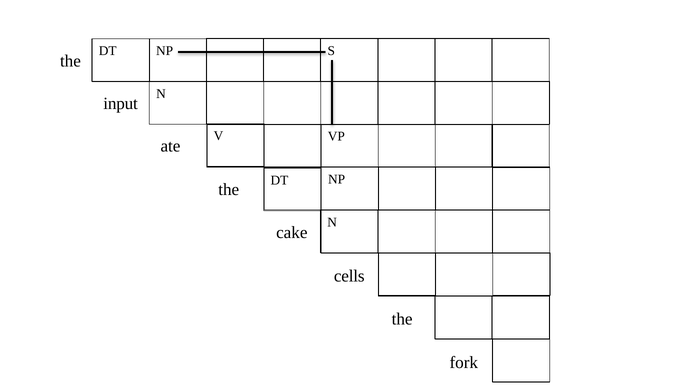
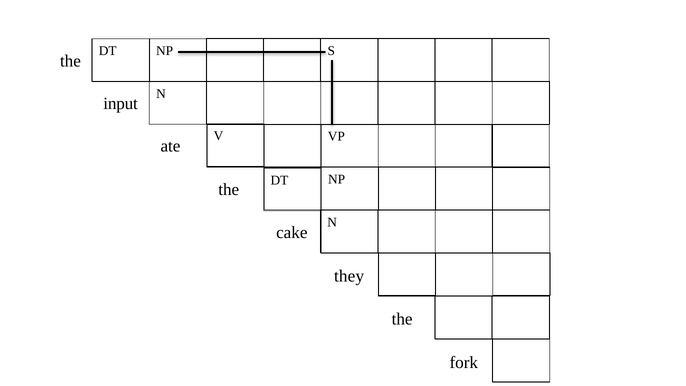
cells: cells -> they
